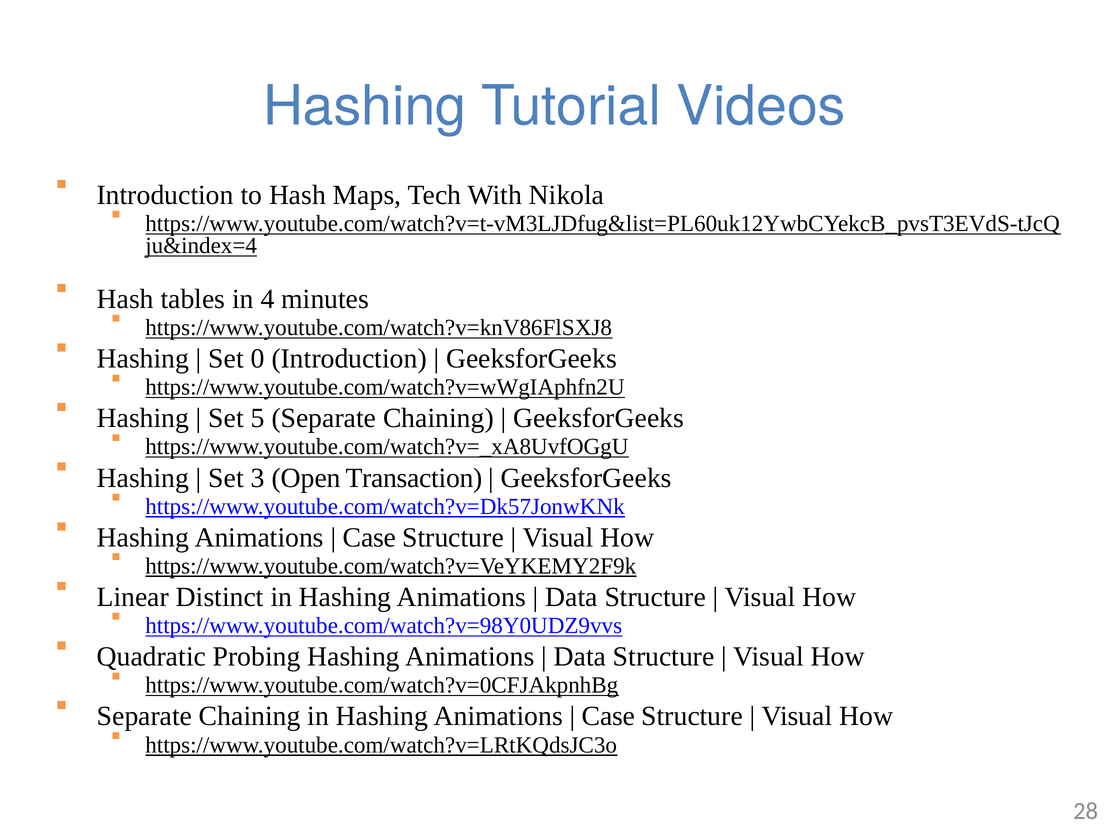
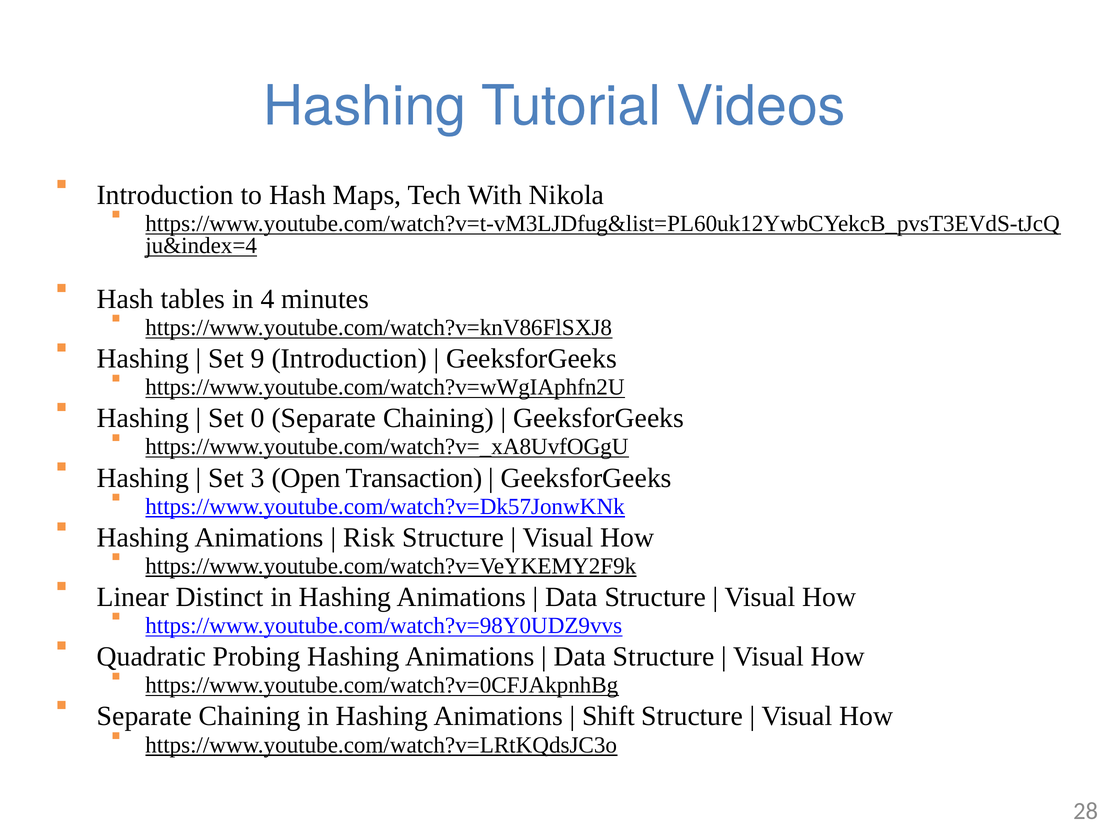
0: 0 -> 9
5: 5 -> 0
Case at (369, 537): Case -> Risk
Case at (608, 716): Case -> Shift
